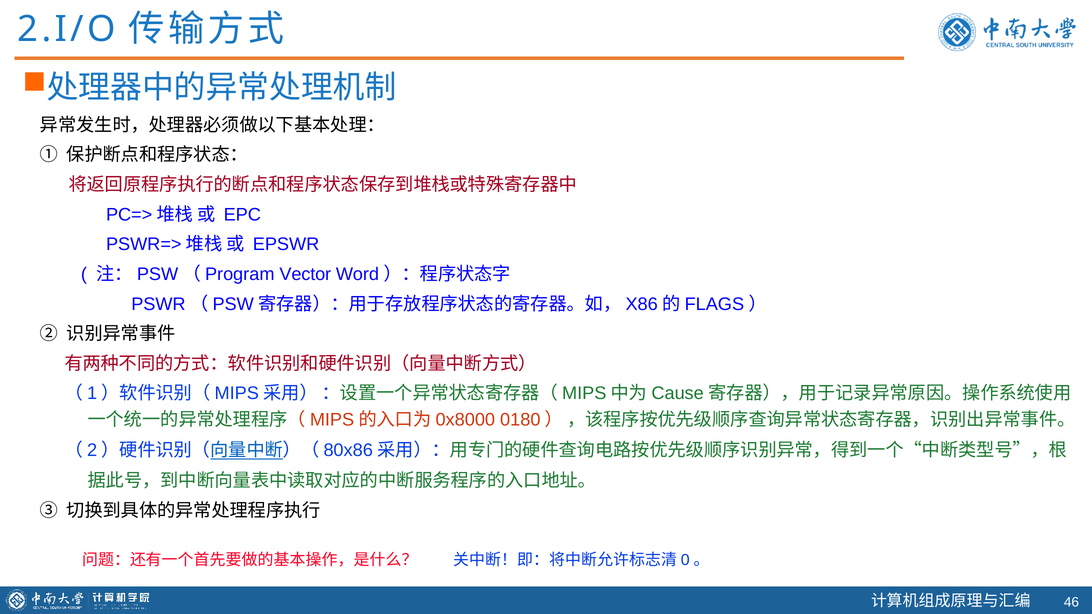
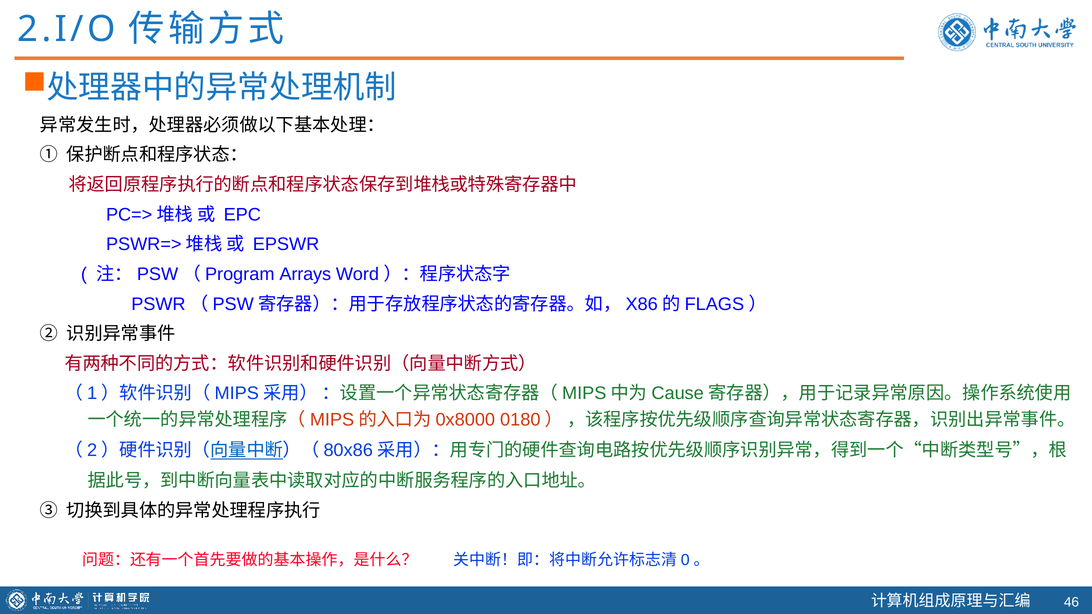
Vector: Vector -> Arrays
